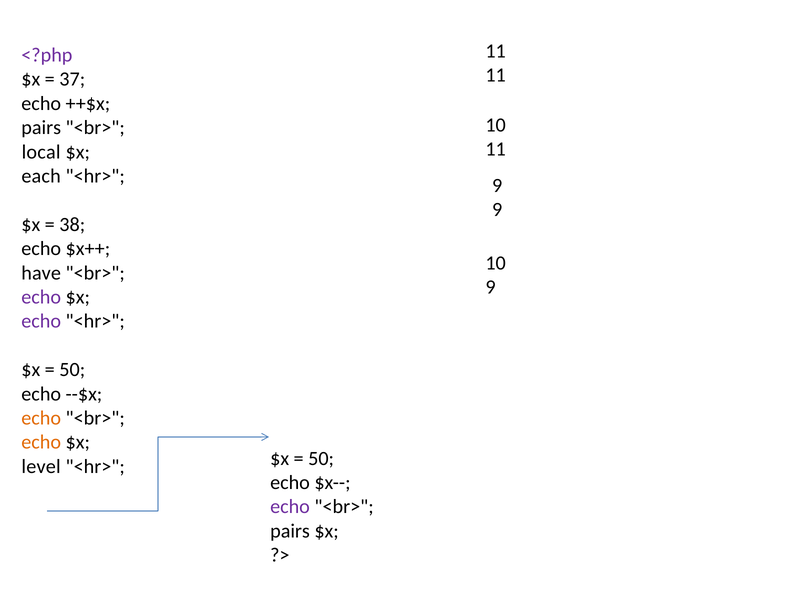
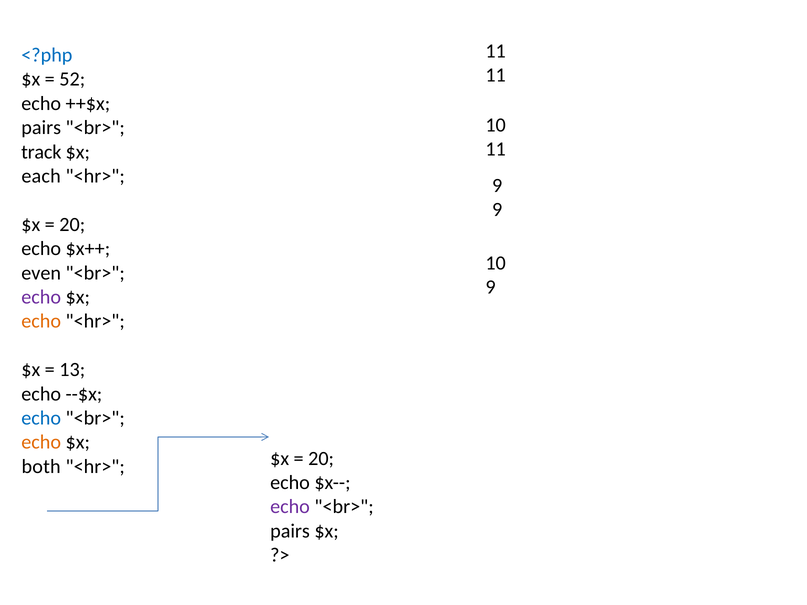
<?php colour: purple -> blue
37: 37 -> 52
local: local -> track
38 at (72, 225): 38 -> 20
have: have -> even
echo at (41, 321) colour: purple -> orange
50 at (72, 370): 50 -> 13
echo at (41, 418) colour: orange -> blue
level: level -> both
50 at (321, 459): 50 -> 20
